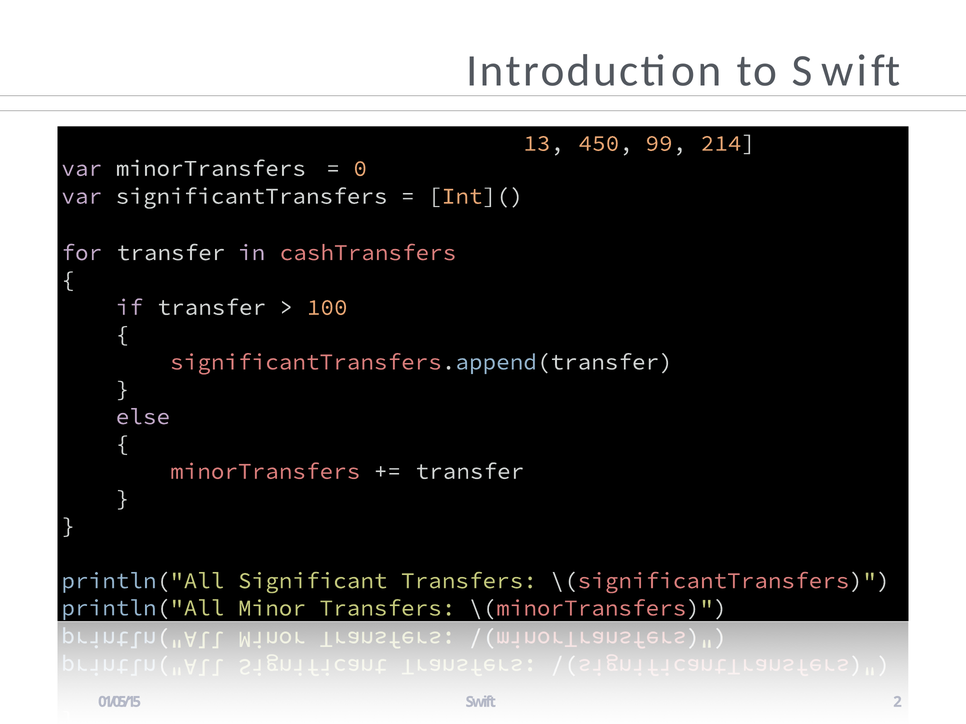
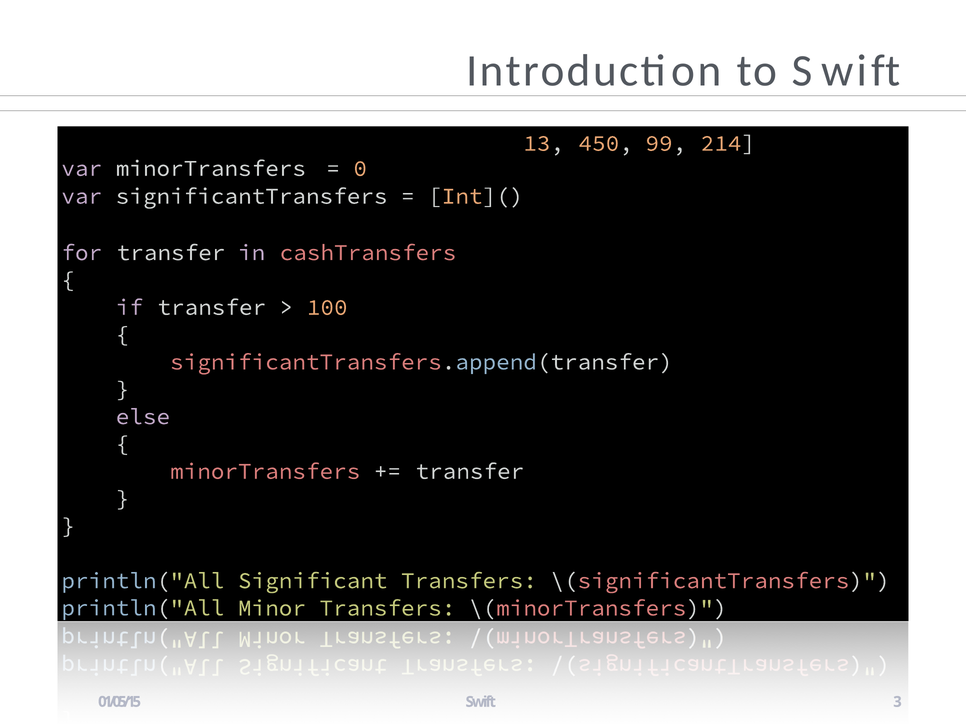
2: 2 -> 3
